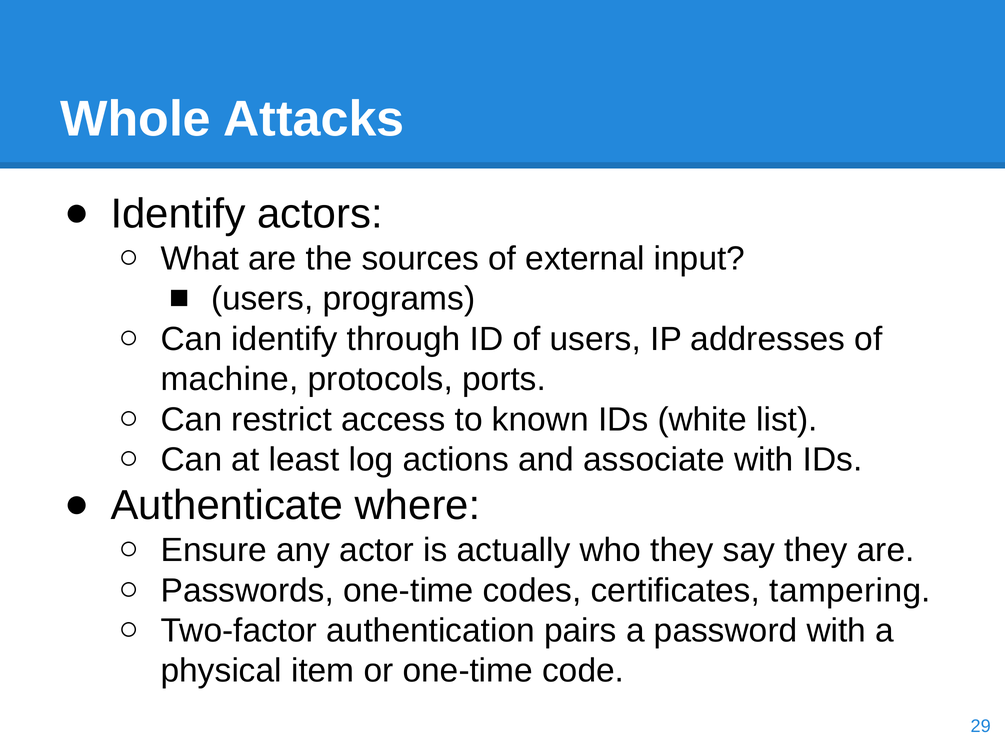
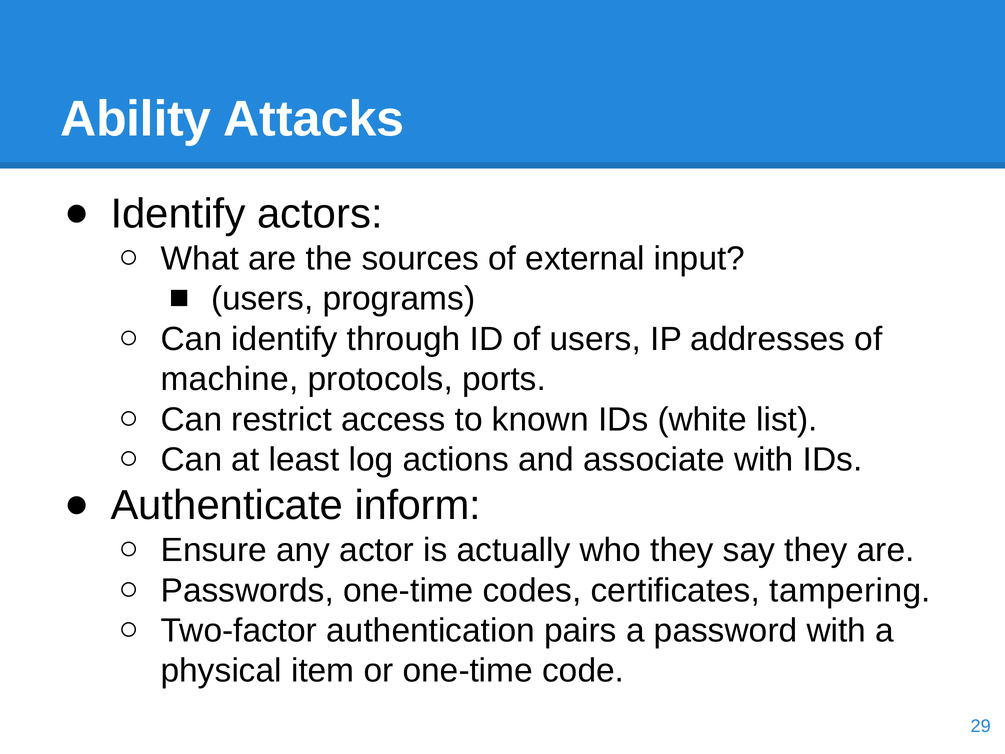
Whole: Whole -> Ability
where: where -> inform
